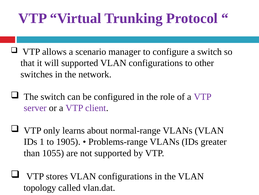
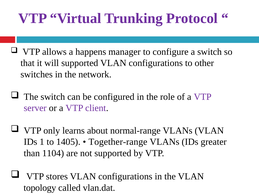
scenario: scenario -> happens
1905: 1905 -> 1405
Problems-range: Problems-range -> Together-range
1055: 1055 -> 1104
